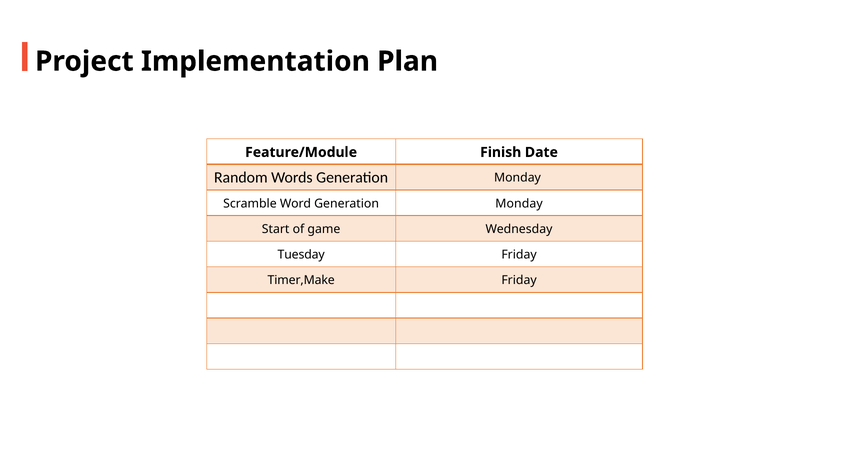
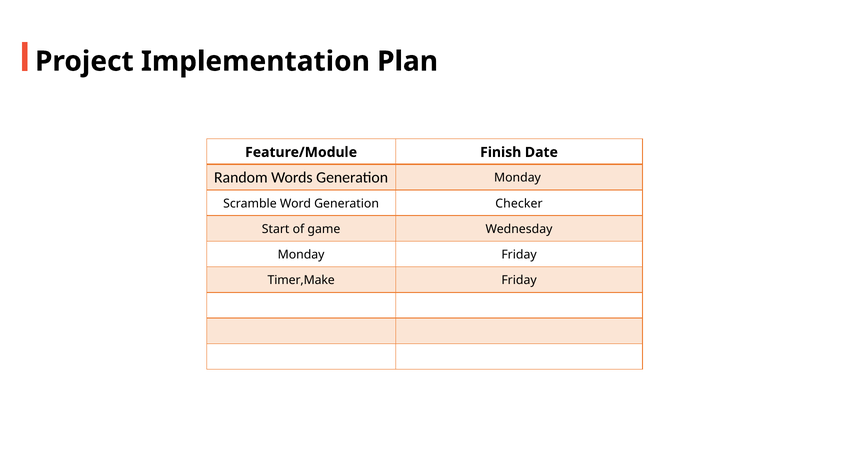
Word Generation Monday: Monday -> Checker
Tuesday at (301, 255): Tuesday -> Monday
